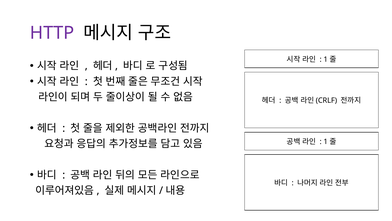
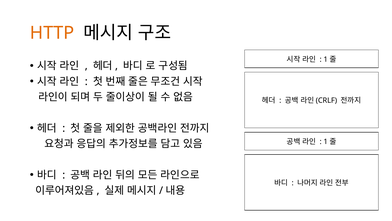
HTTP colour: purple -> orange
